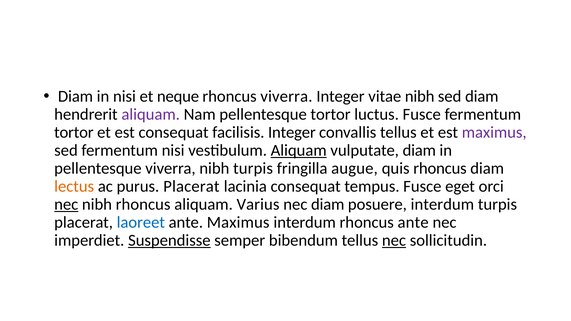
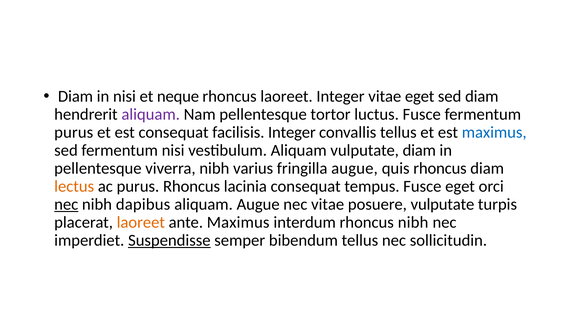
rhoncus viverra: viverra -> laoreet
vitae nibh: nibh -> eget
tortor at (74, 133): tortor -> purus
maximus at (494, 133) colour: purple -> blue
Aliquam at (299, 151) underline: present -> none
nibh turpis: turpis -> varius
purus Placerat: Placerat -> Rhoncus
nibh rhoncus: rhoncus -> dapibus
aliquam Varius: Varius -> Augue
nec diam: diam -> vitae
posuere interdum: interdum -> vulputate
laoreet at (141, 222) colour: blue -> orange
rhoncus ante: ante -> nibh
nec at (394, 240) underline: present -> none
